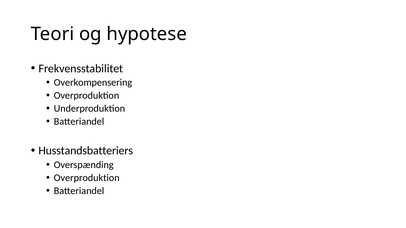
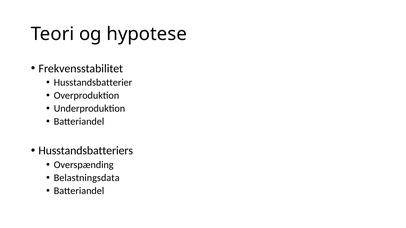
Overkompensering: Overkompensering -> Husstandsbatterier
Overproduktion at (87, 178): Overproduktion -> Belastningsdata
